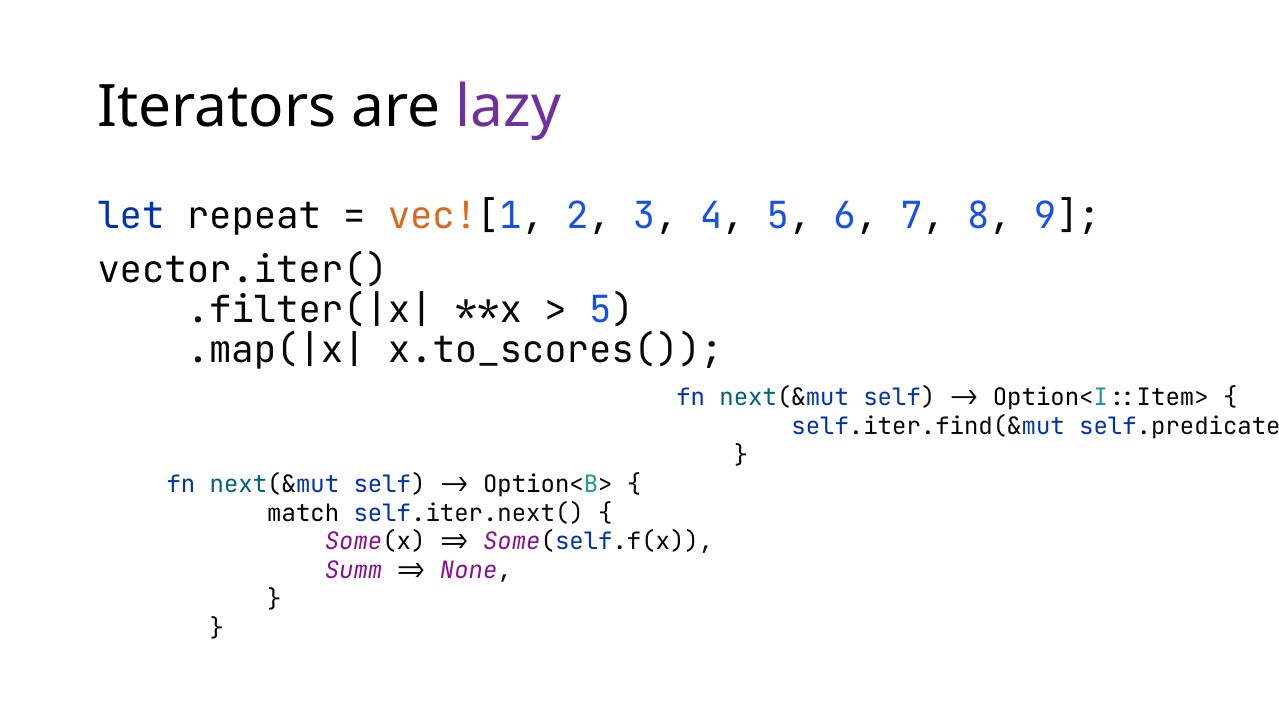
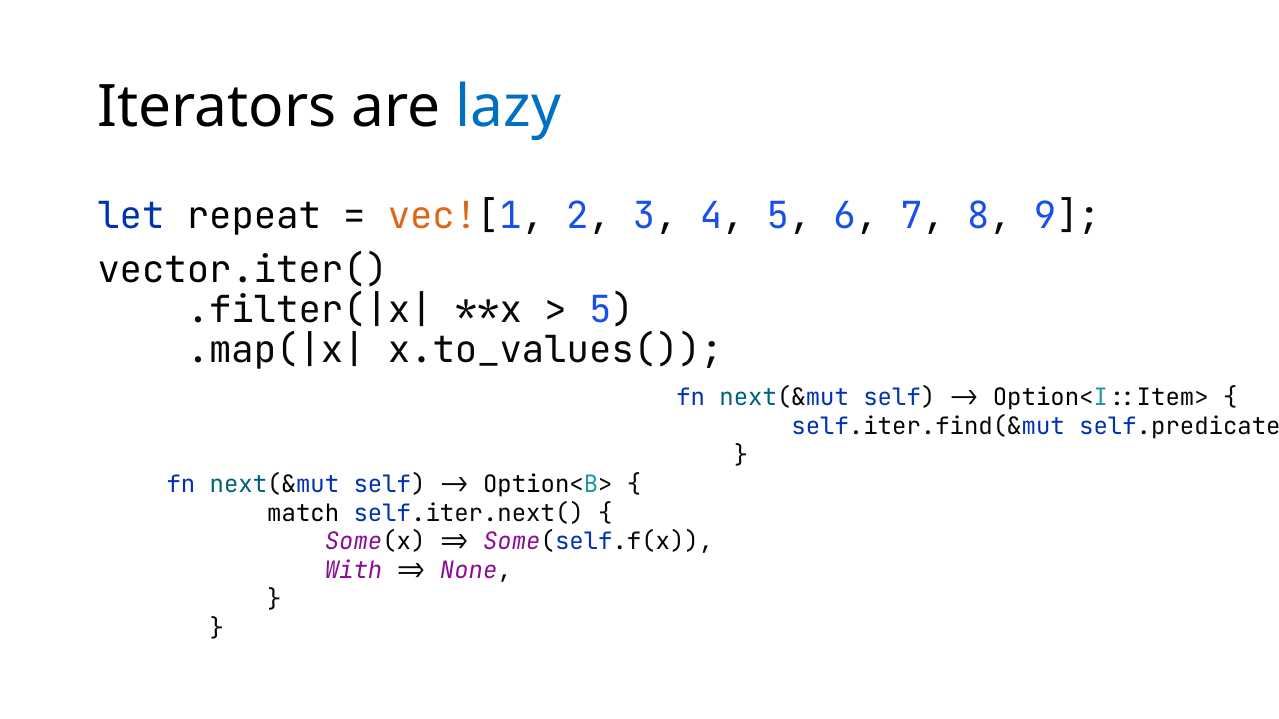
lazy colour: purple -> blue
x.to_scores(: x.to_scores( -> x.to_values(
Summ: Summ -> With
